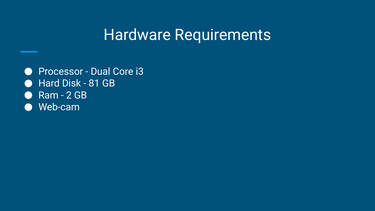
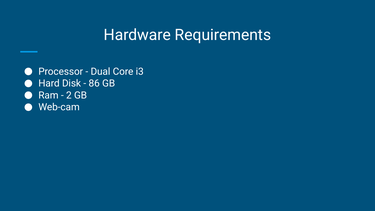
81: 81 -> 86
